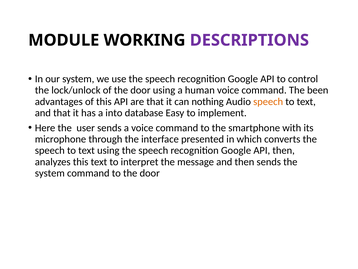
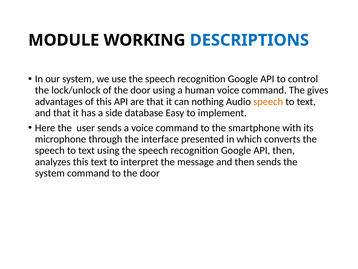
DESCRIPTIONS colour: purple -> blue
been: been -> gives
into: into -> side
